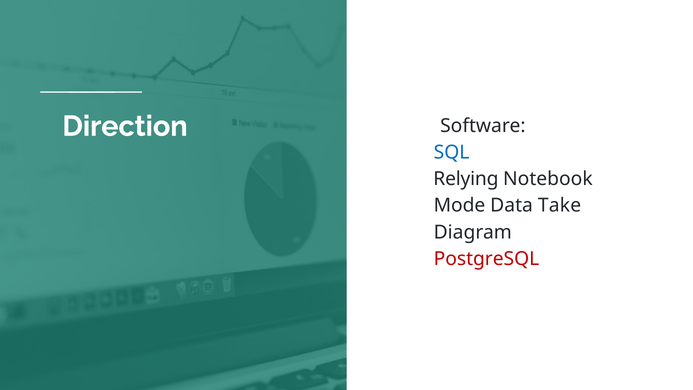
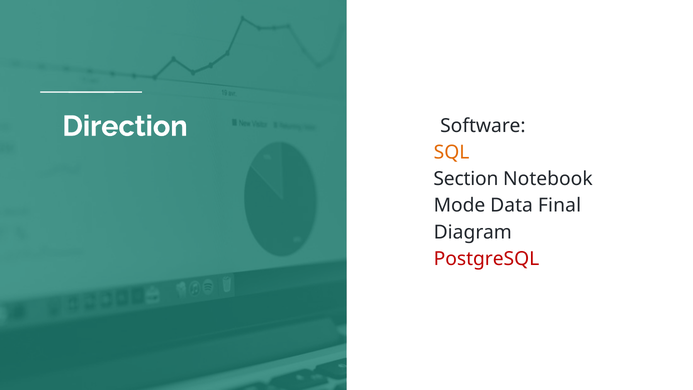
SQL colour: blue -> orange
Relying: Relying -> Section
Take: Take -> Final
